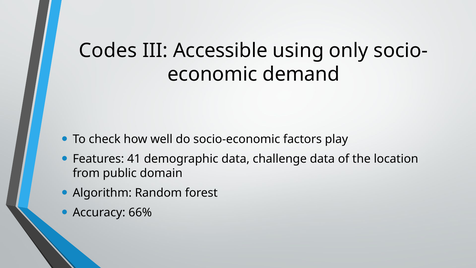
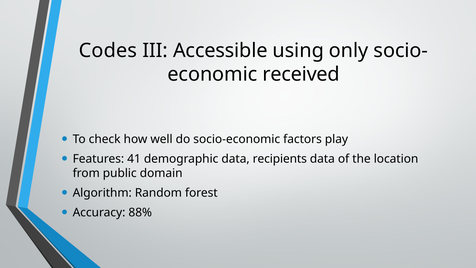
demand: demand -> received
challenge: challenge -> recipients
66%: 66% -> 88%
